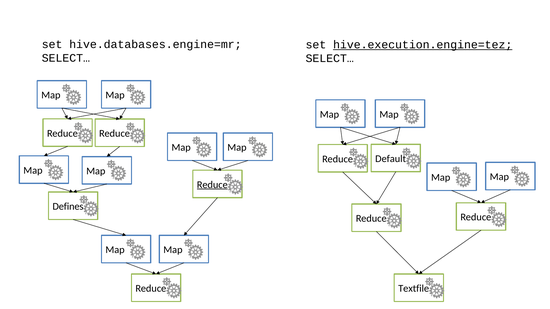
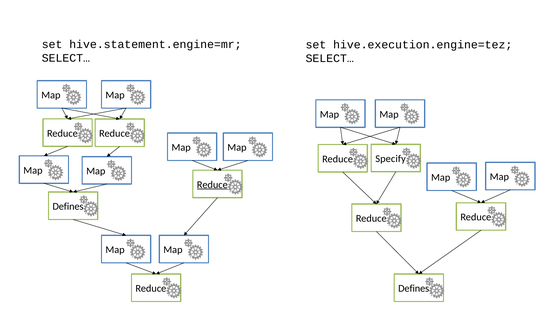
hive.databases.engine=mr: hive.databases.engine=mr -> hive.statement.engine=mr
hive.execution.engine=tez underline: present -> none
Default: Default -> Specify
Textfile at (414, 289): Textfile -> Defines
